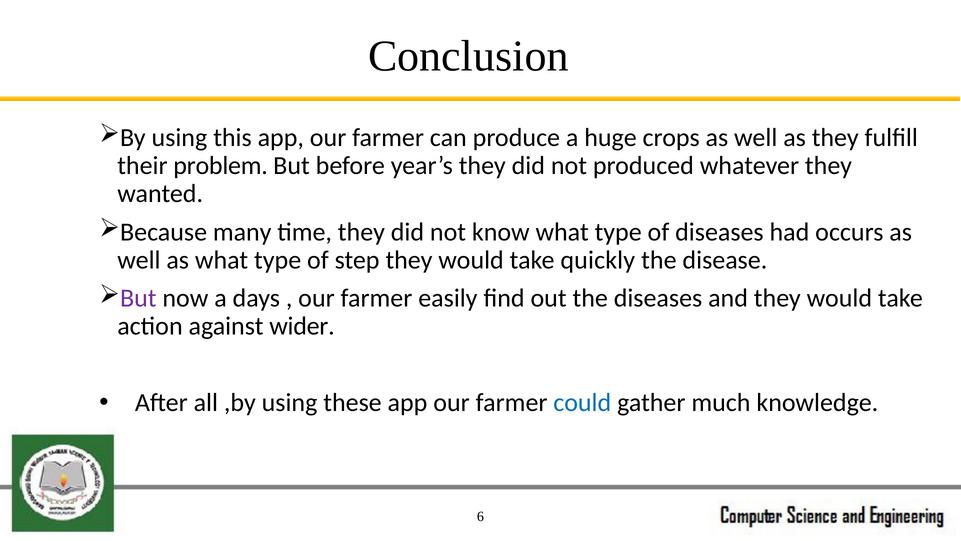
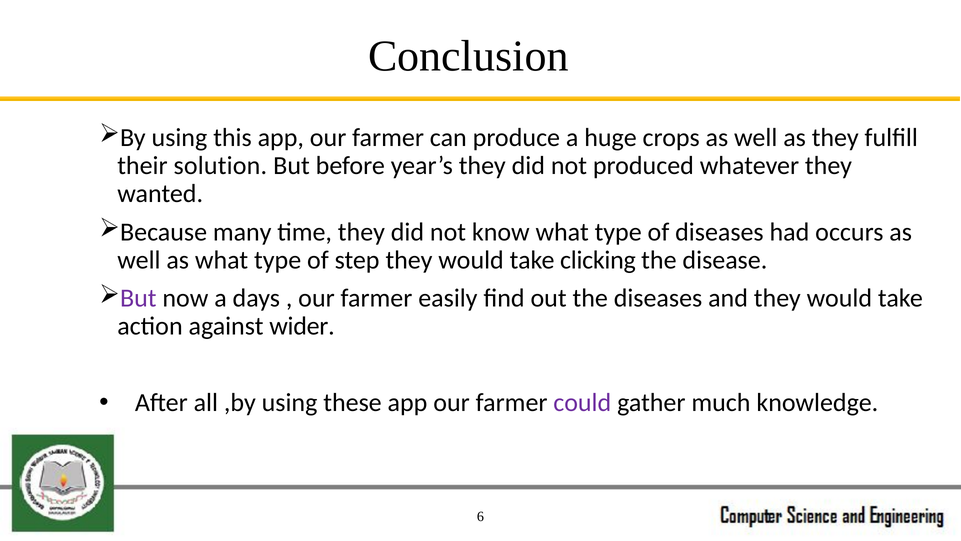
problem: problem -> solution
quickly: quickly -> clicking
could colour: blue -> purple
